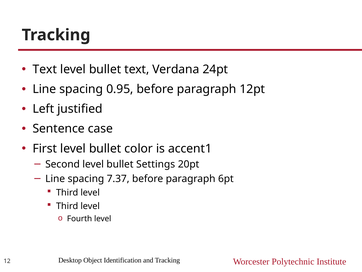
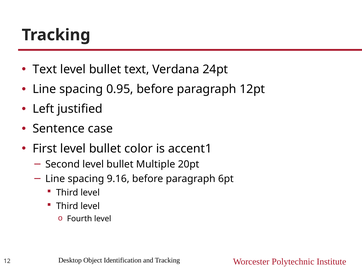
Settings: Settings -> Multiple
7.37: 7.37 -> 9.16
